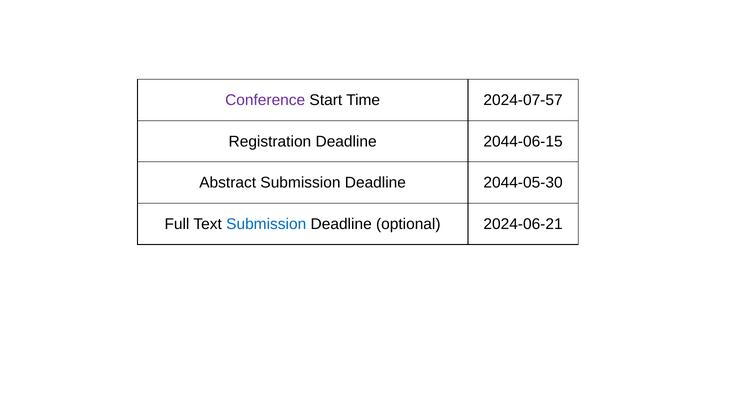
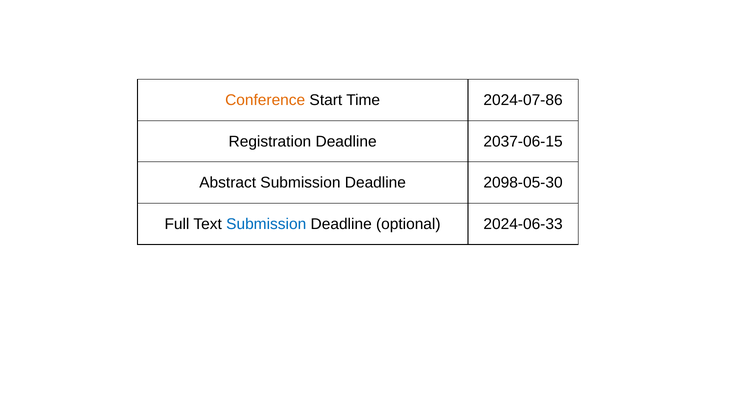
Conference colour: purple -> orange
2024-07-57: 2024-07-57 -> 2024-07-86
2044-06-15: 2044-06-15 -> 2037-06-15
2044-05-30: 2044-05-30 -> 2098-05-30
2024-06-21: 2024-06-21 -> 2024-06-33
